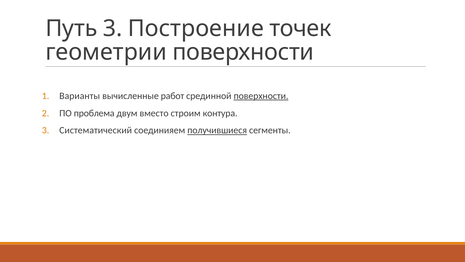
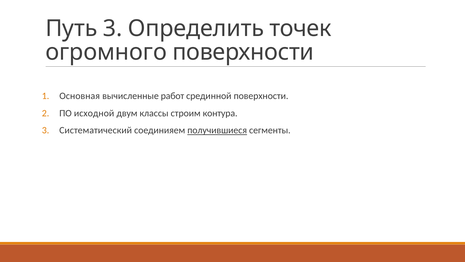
Построение: Построение -> Определить
геометрии: геометрии -> огромного
Варианты: Варианты -> Основная
поверхности at (261, 96) underline: present -> none
проблема: проблема -> исходной
вместо: вместо -> классы
